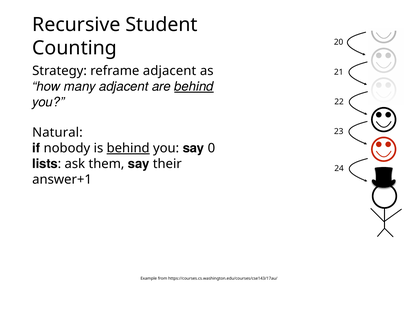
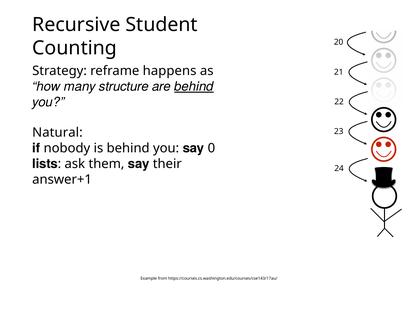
reframe adjacent: adjacent -> happens
many adjacent: adjacent -> structure
behind at (128, 148) underline: present -> none
